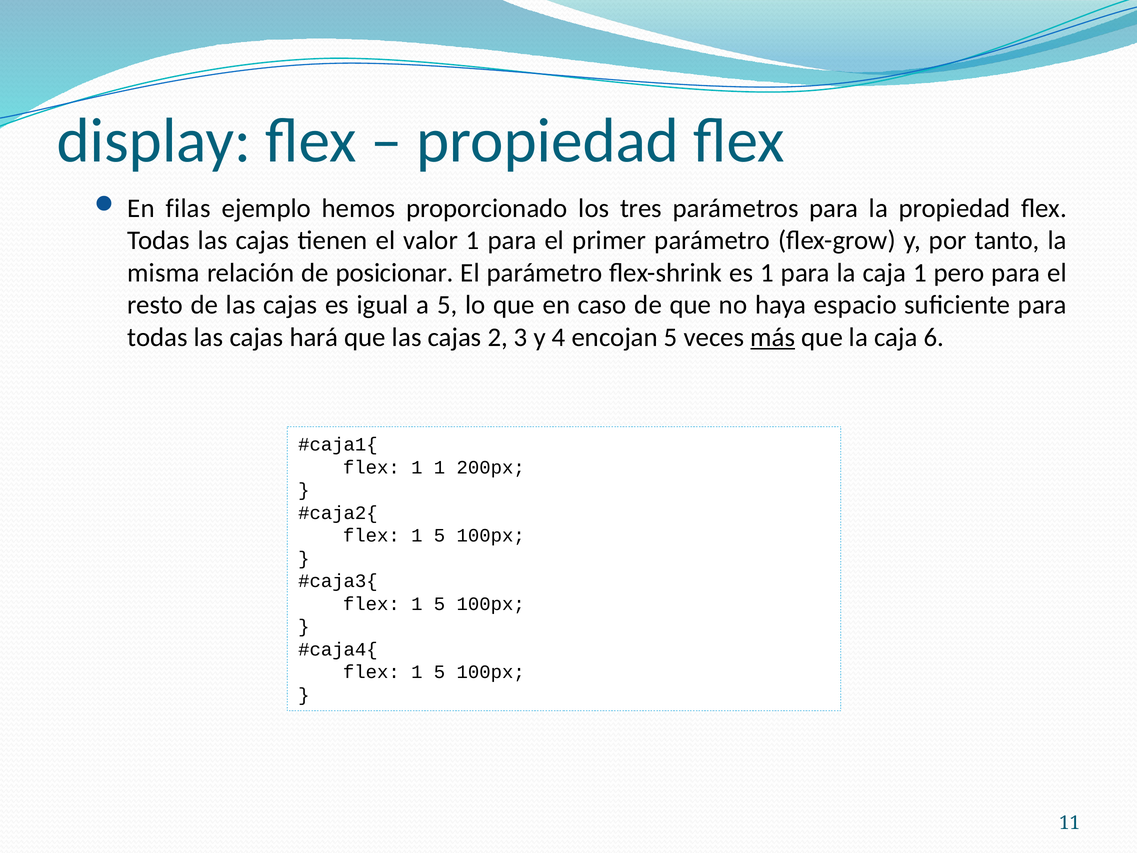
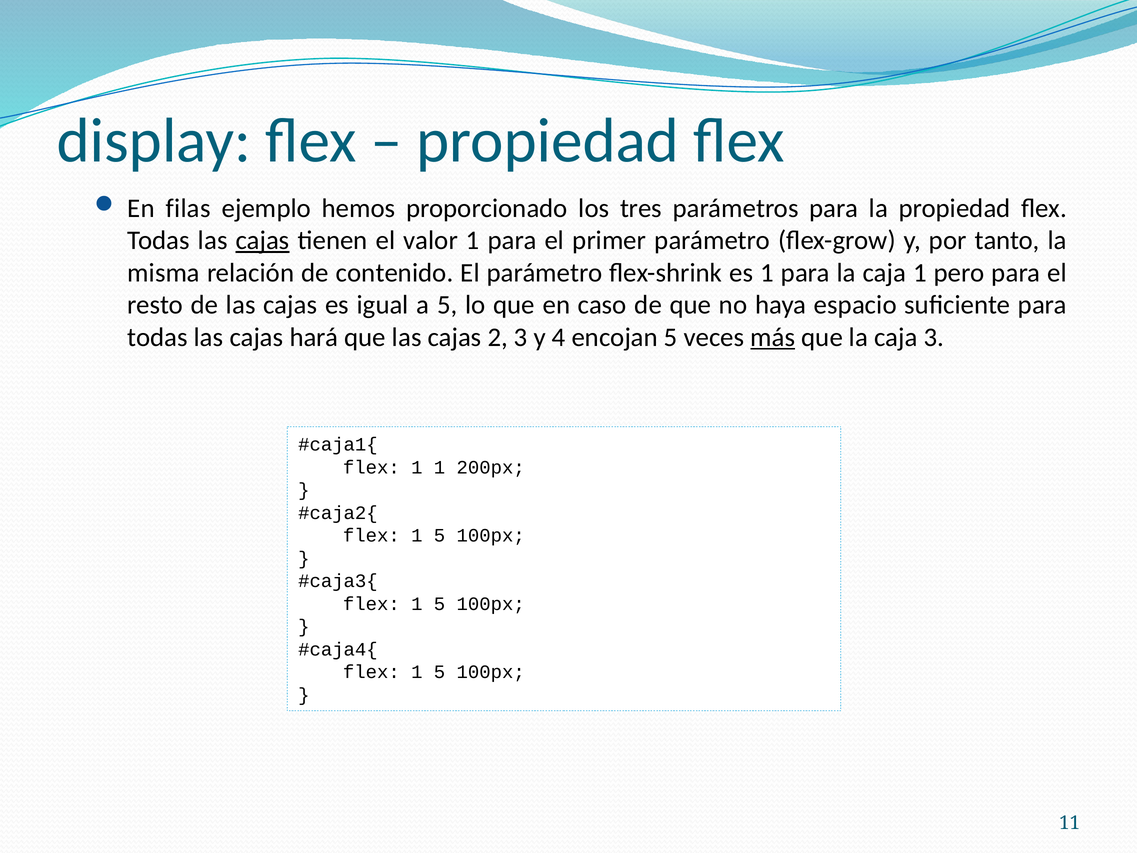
cajas at (263, 240) underline: none -> present
posicionar: posicionar -> contenido
caja 6: 6 -> 3
